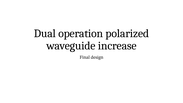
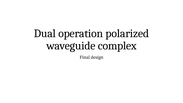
increase: increase -> complex
